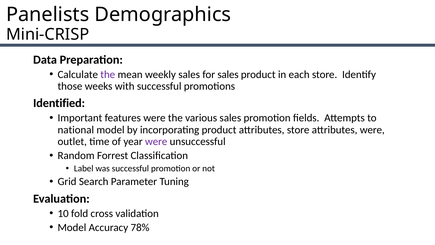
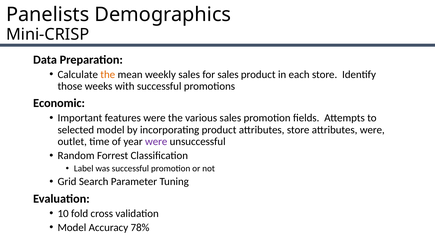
the at (108, 74) colour: purple -> orange
Identified: Identified -> Economic
national: national -> selected
